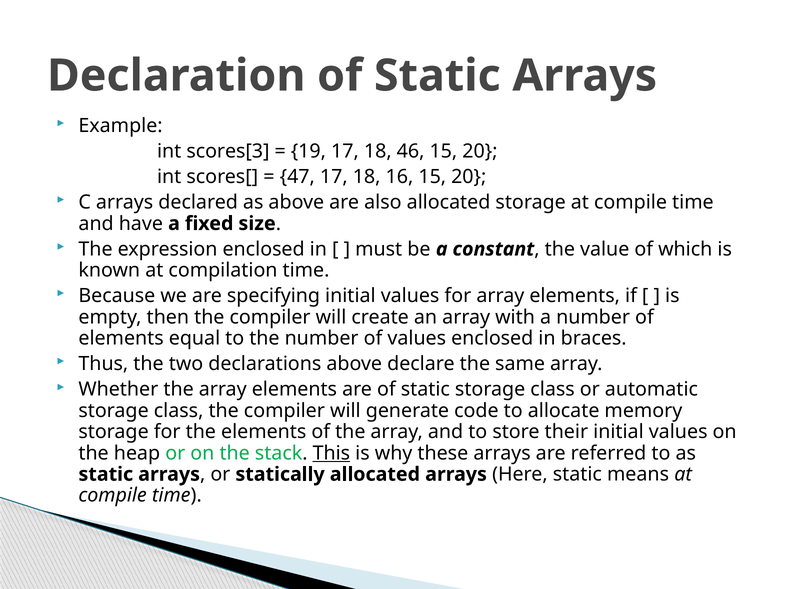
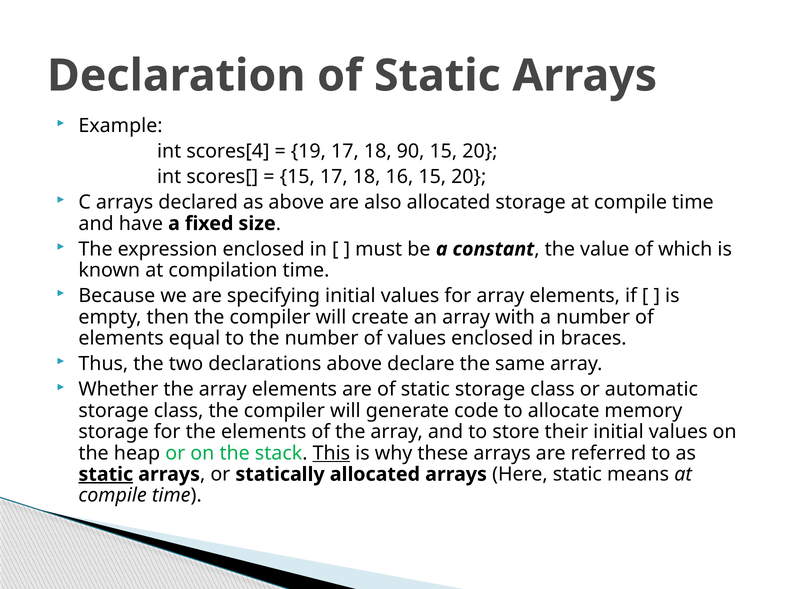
scores[3: scores[3 -> scores[4
46: 46 -> 90
47 at (297, 177): 47 -> 15
static at (106, 475) underline: none -> present
